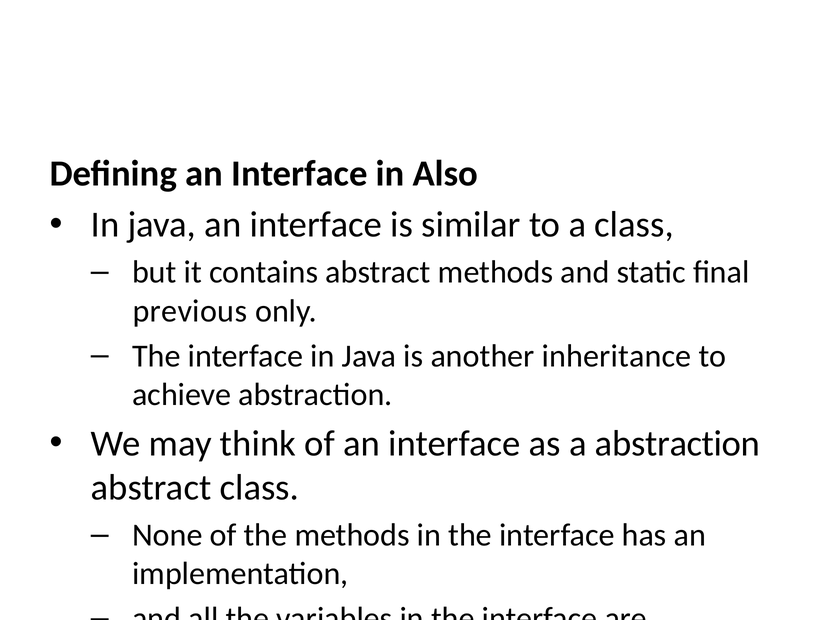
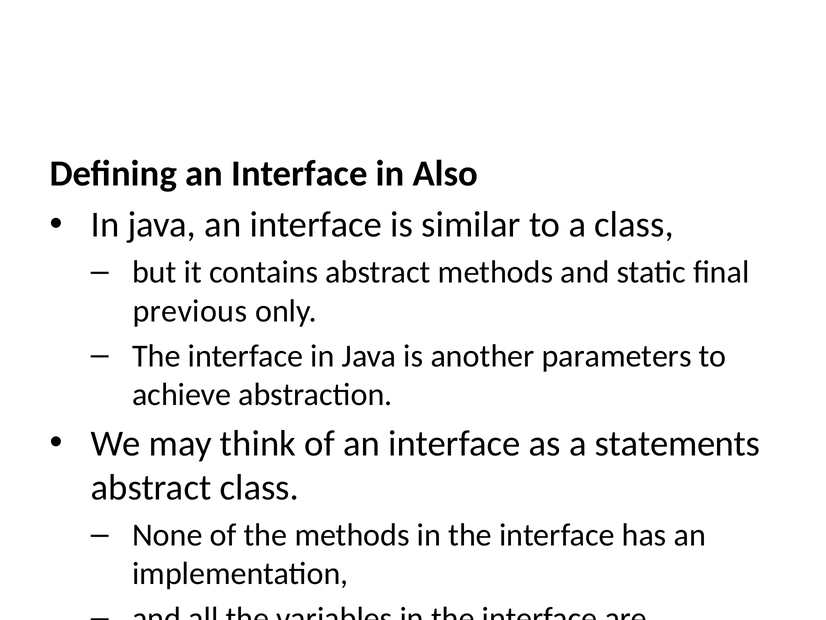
inheritance: inheritance -> parameters
a abstraction: abstraction -> statements
